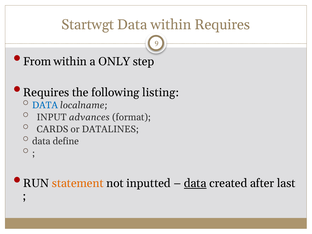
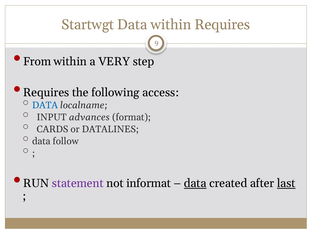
ONLY: ONLY -> VERY
listing: listing -> access
define: define -> follow
statement colour: orange -> purple
inputted: inputted -> informat
last underline: none -> present
